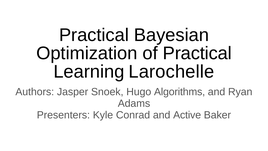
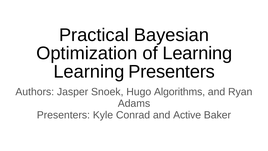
of Practical: Practical -> Learning
Learning Larochelle: Larochelle -> Presenters
